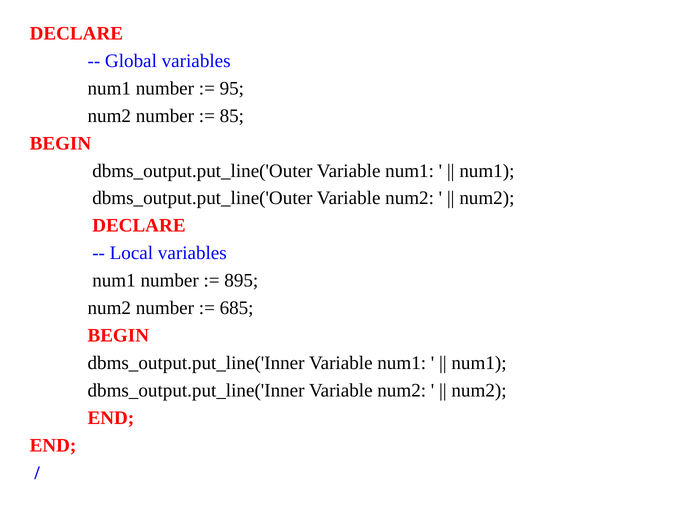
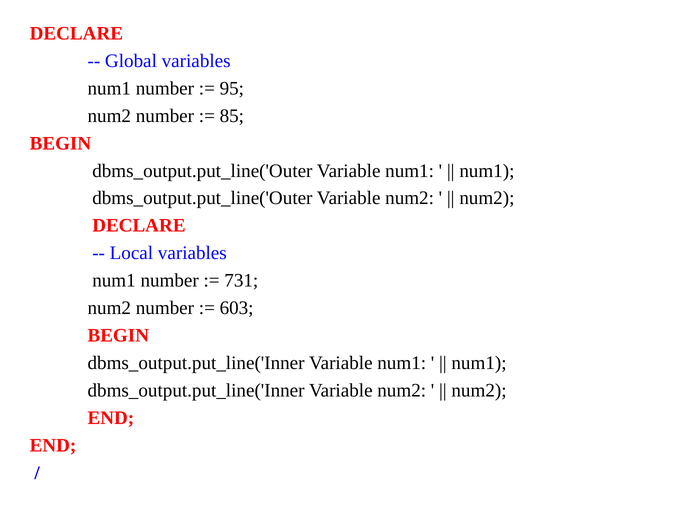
895: 895 -> 731
685: 685 -> 603
